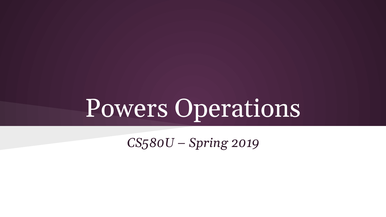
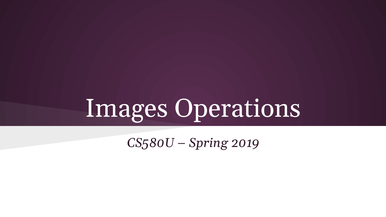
Powers: Powers -> Images
